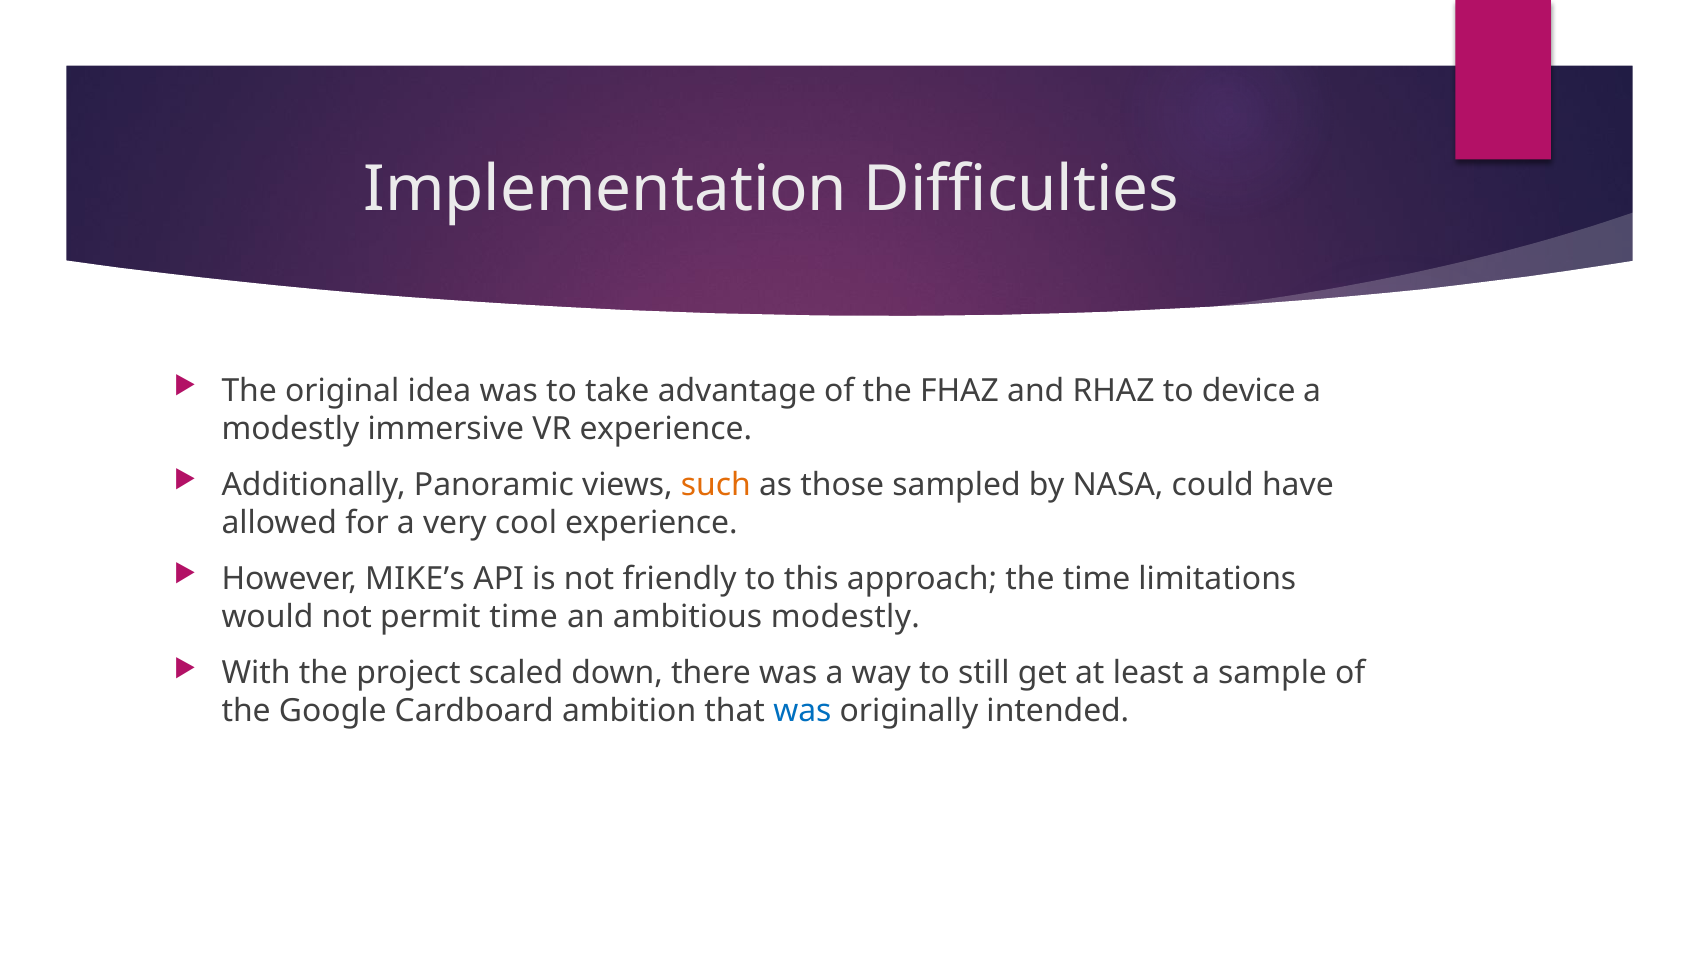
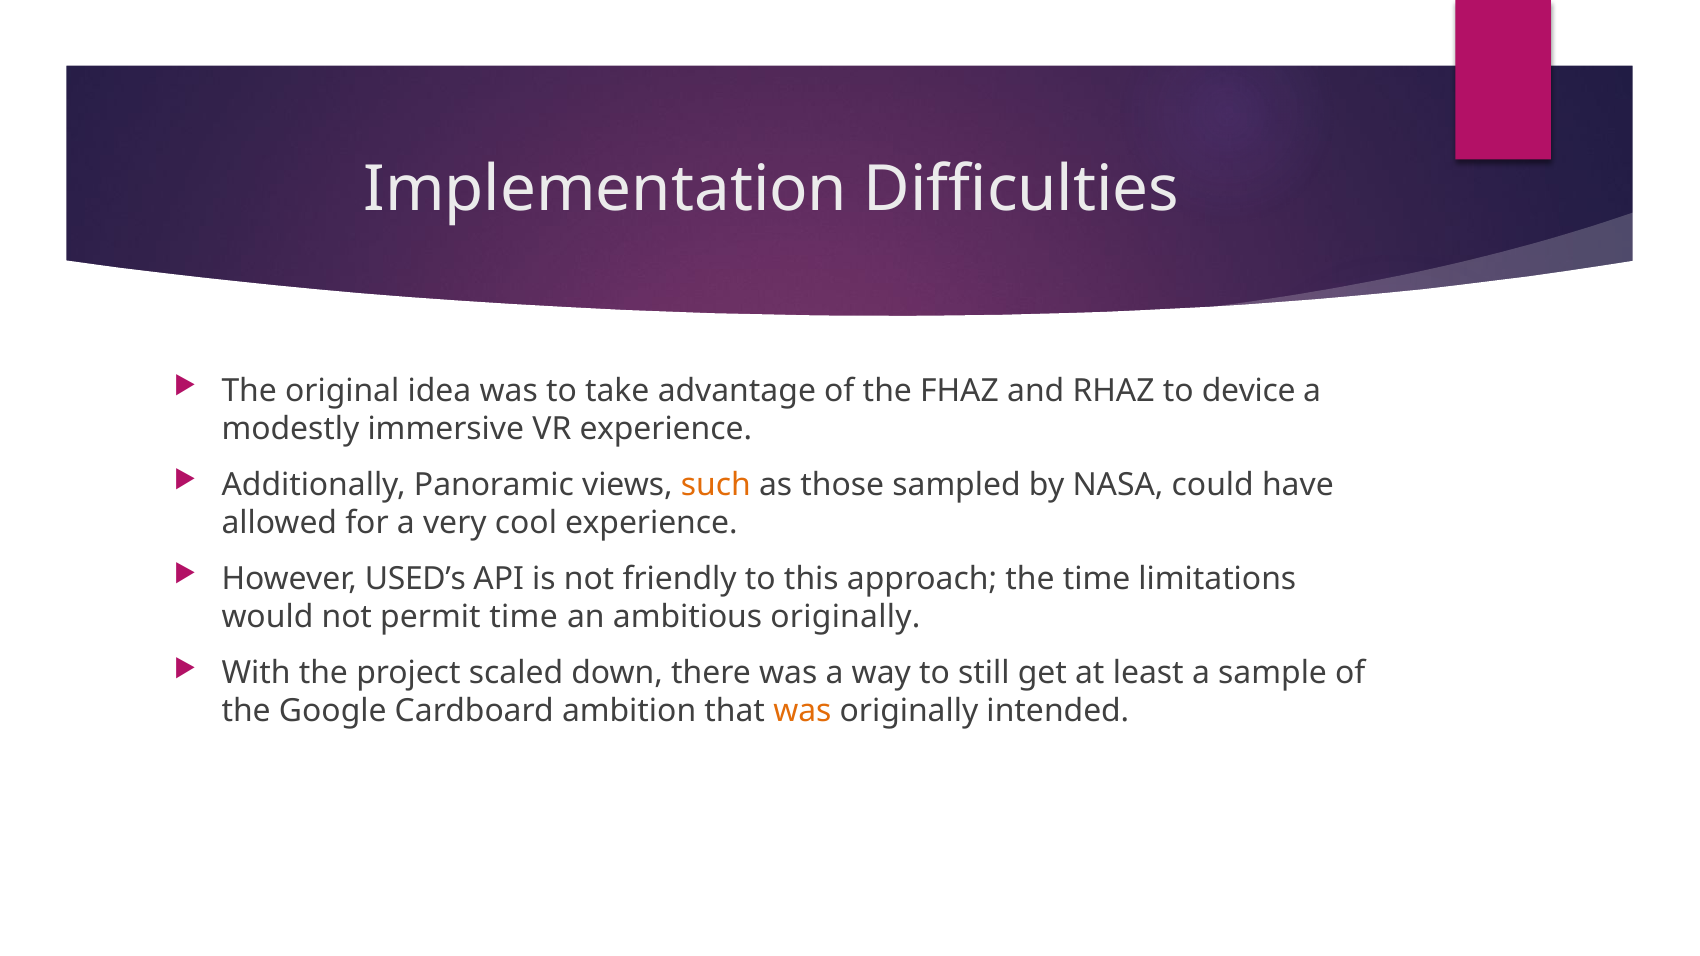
MIKE’s: MIKE’s -> USED’s
ambitious modestly: modestly -> originally
was at (802, 712) colour: blue -> orange
